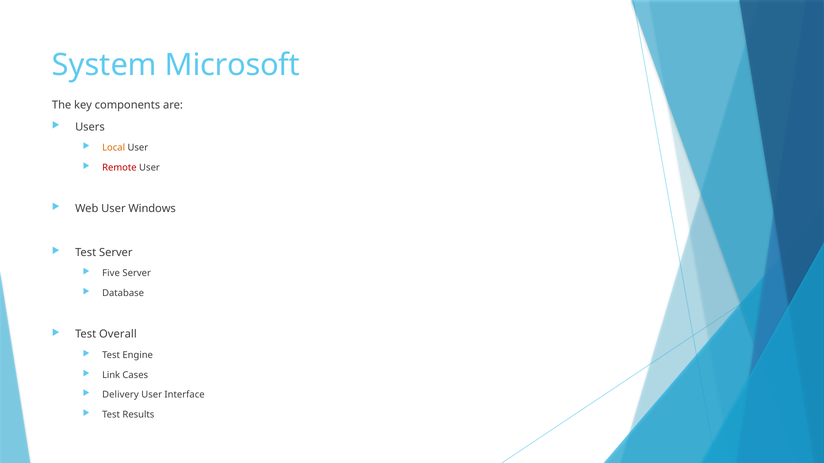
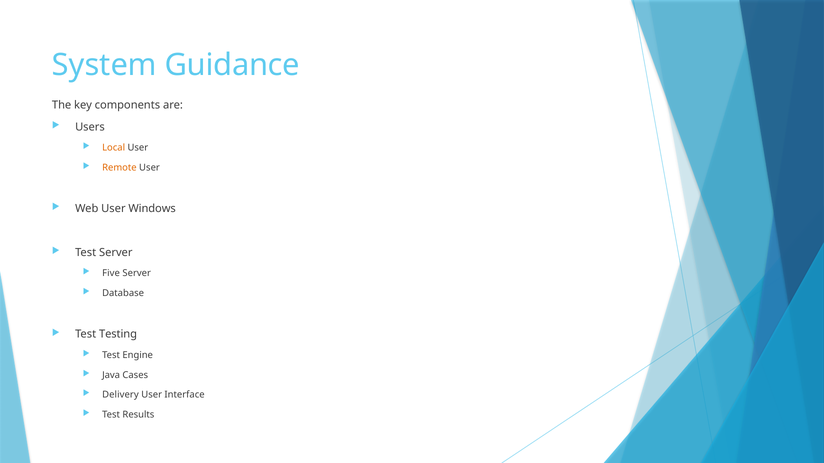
Microsoft: Microsoft -> Guidance
Remote colour: red -> orange
Overall: Overall -> Testing
Link: Link -> Java
